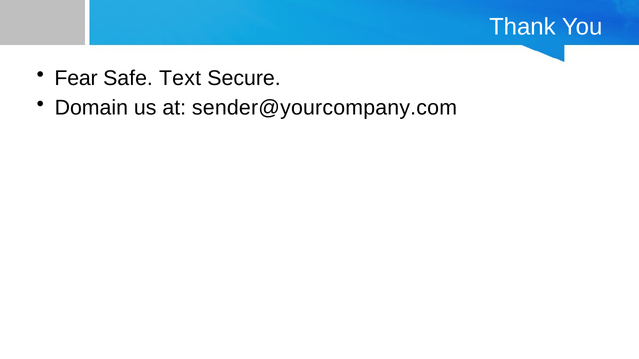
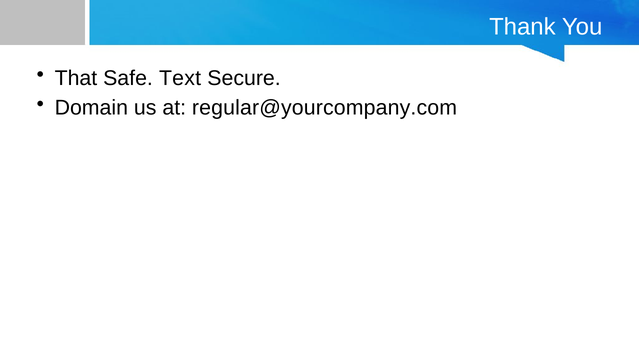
Fear: Fear -> That
sender@yourcompany.com: sender@yourcompany.com -> regular@yourcompany.com
